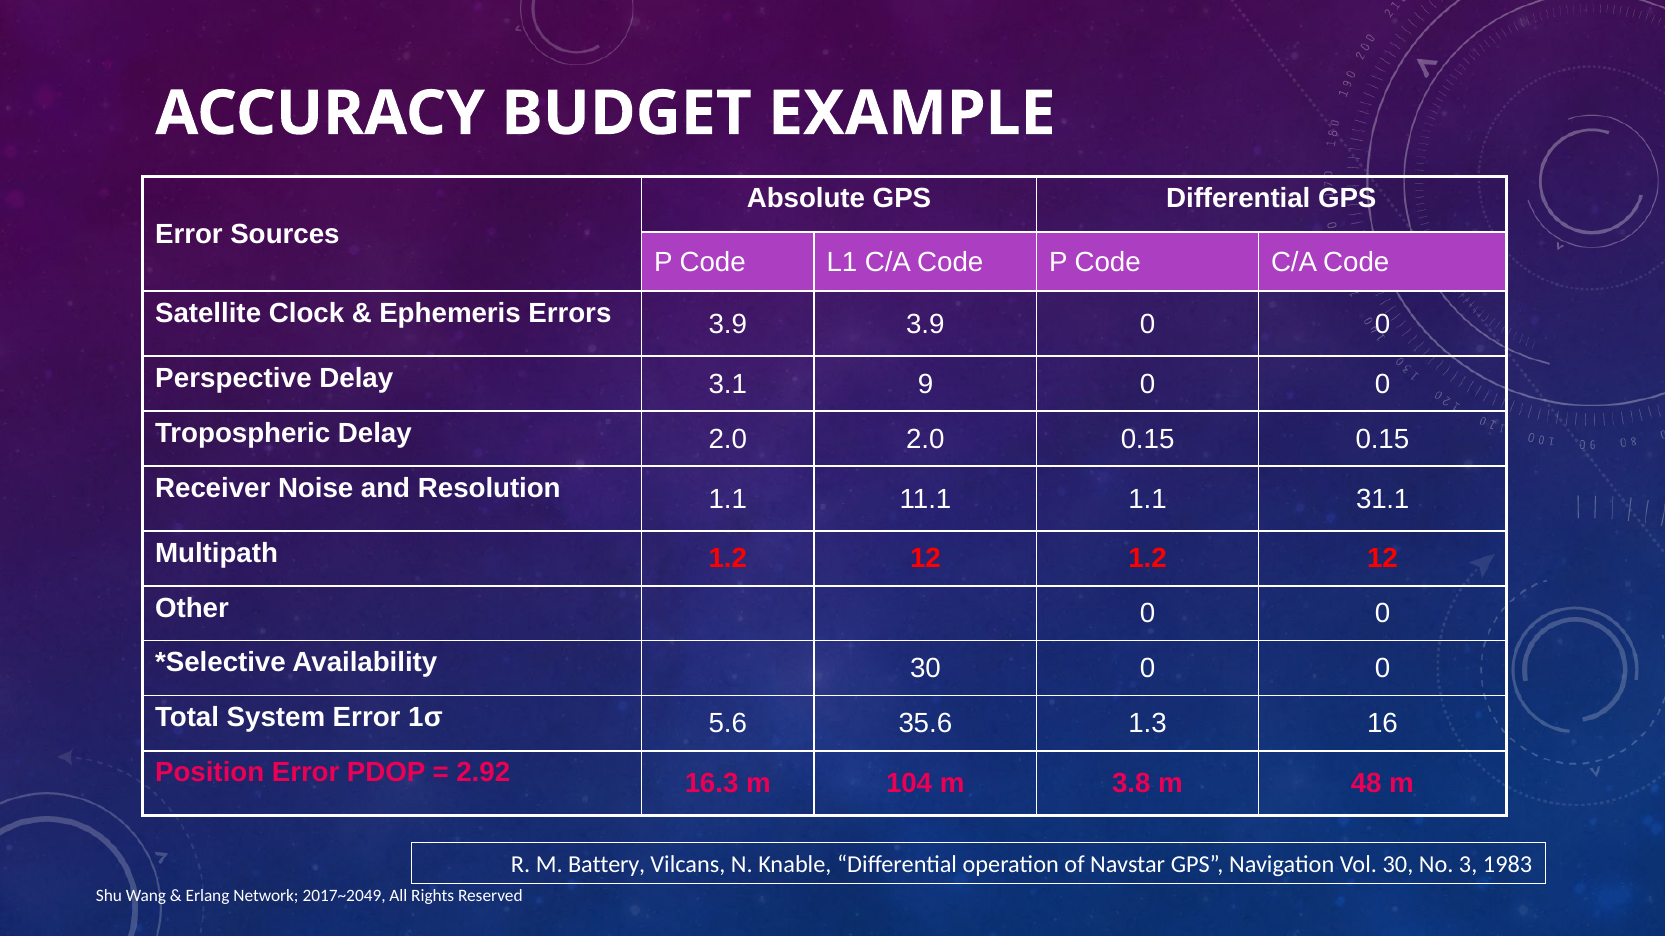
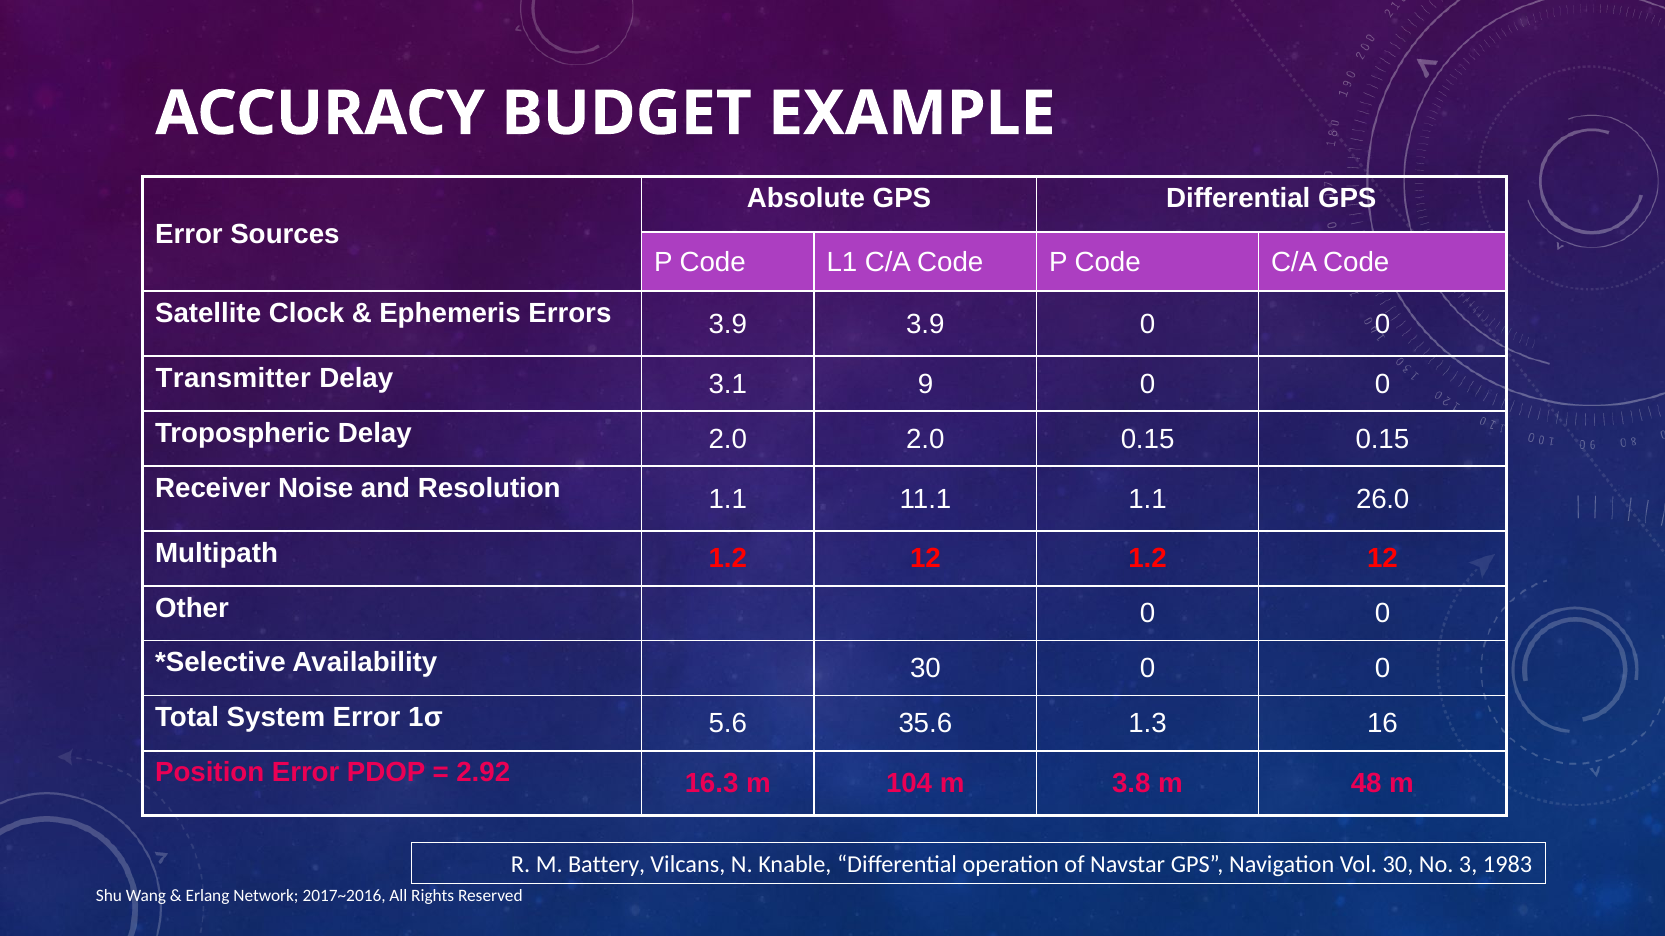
Perspective: Perspective -> Transmitter
31.1: 31.1 -> 26.0
2017~2049: 2017~2049 -> 2017~2016
